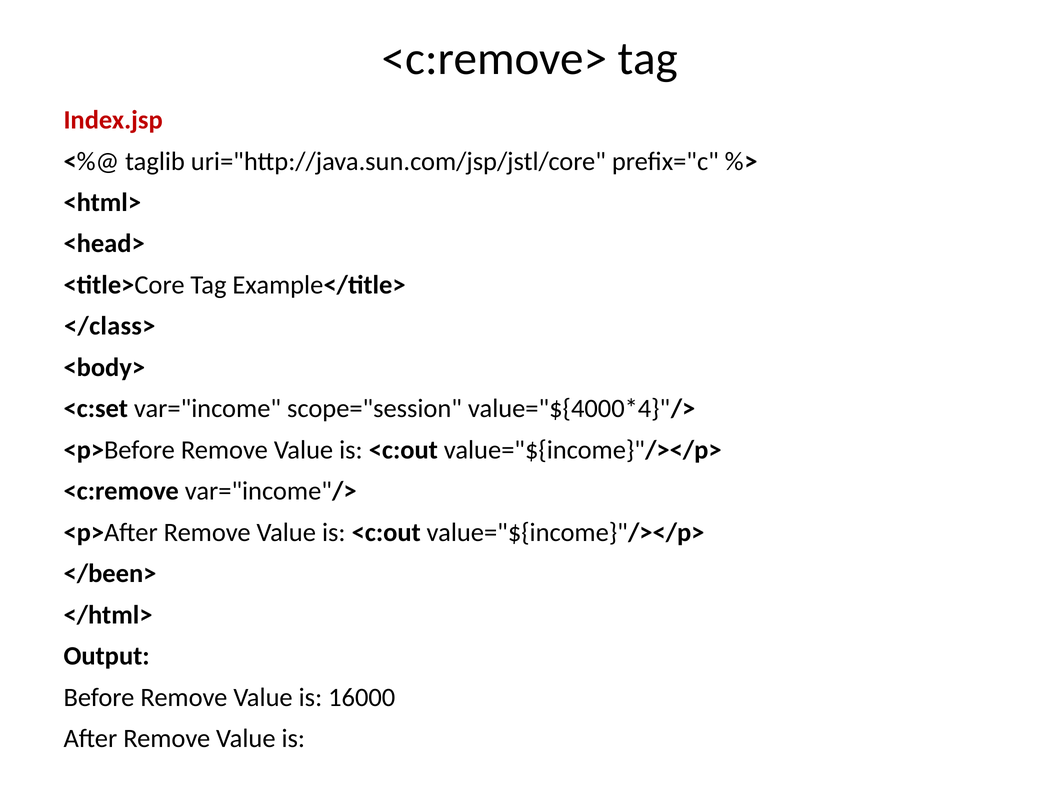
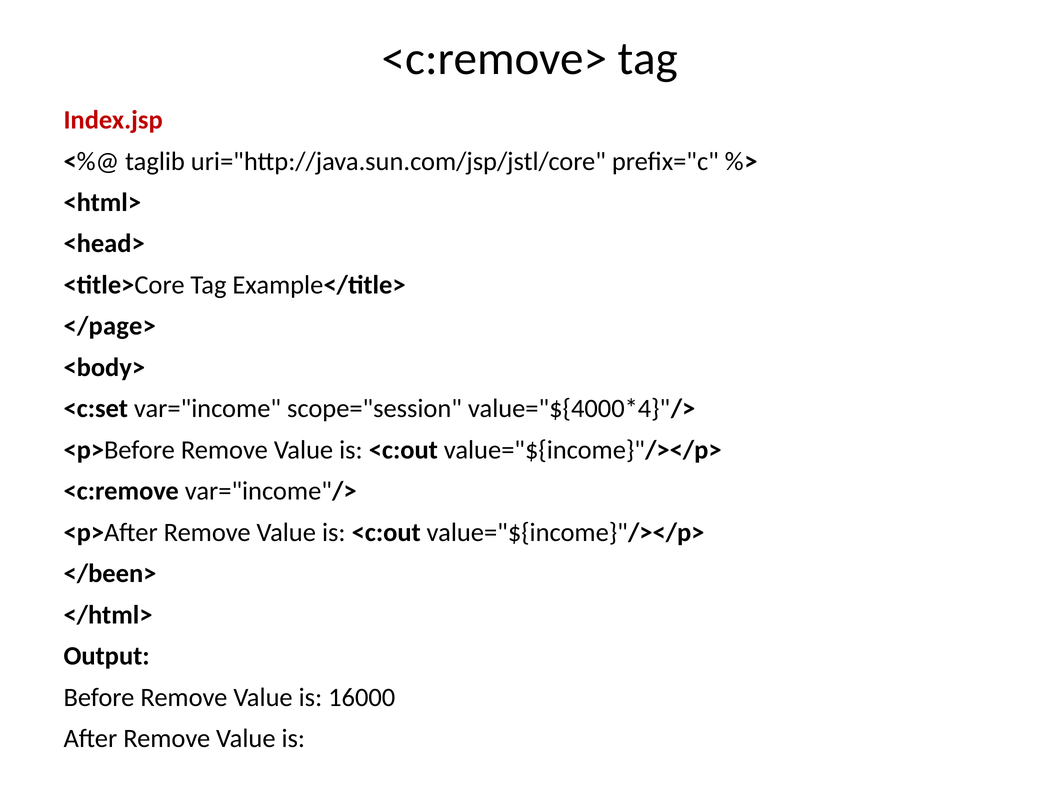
</class>: </class> -> </page>
